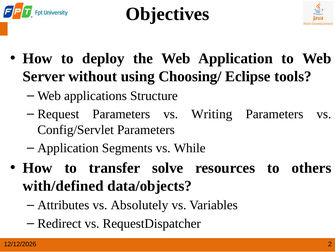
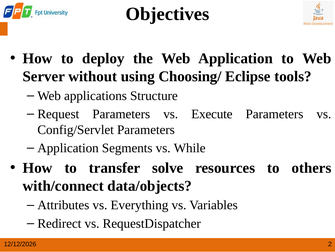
Writing: Writing -> Execute
with/defined: with/defined -> with/connect
Absolutely: Absolutely -> Everything
